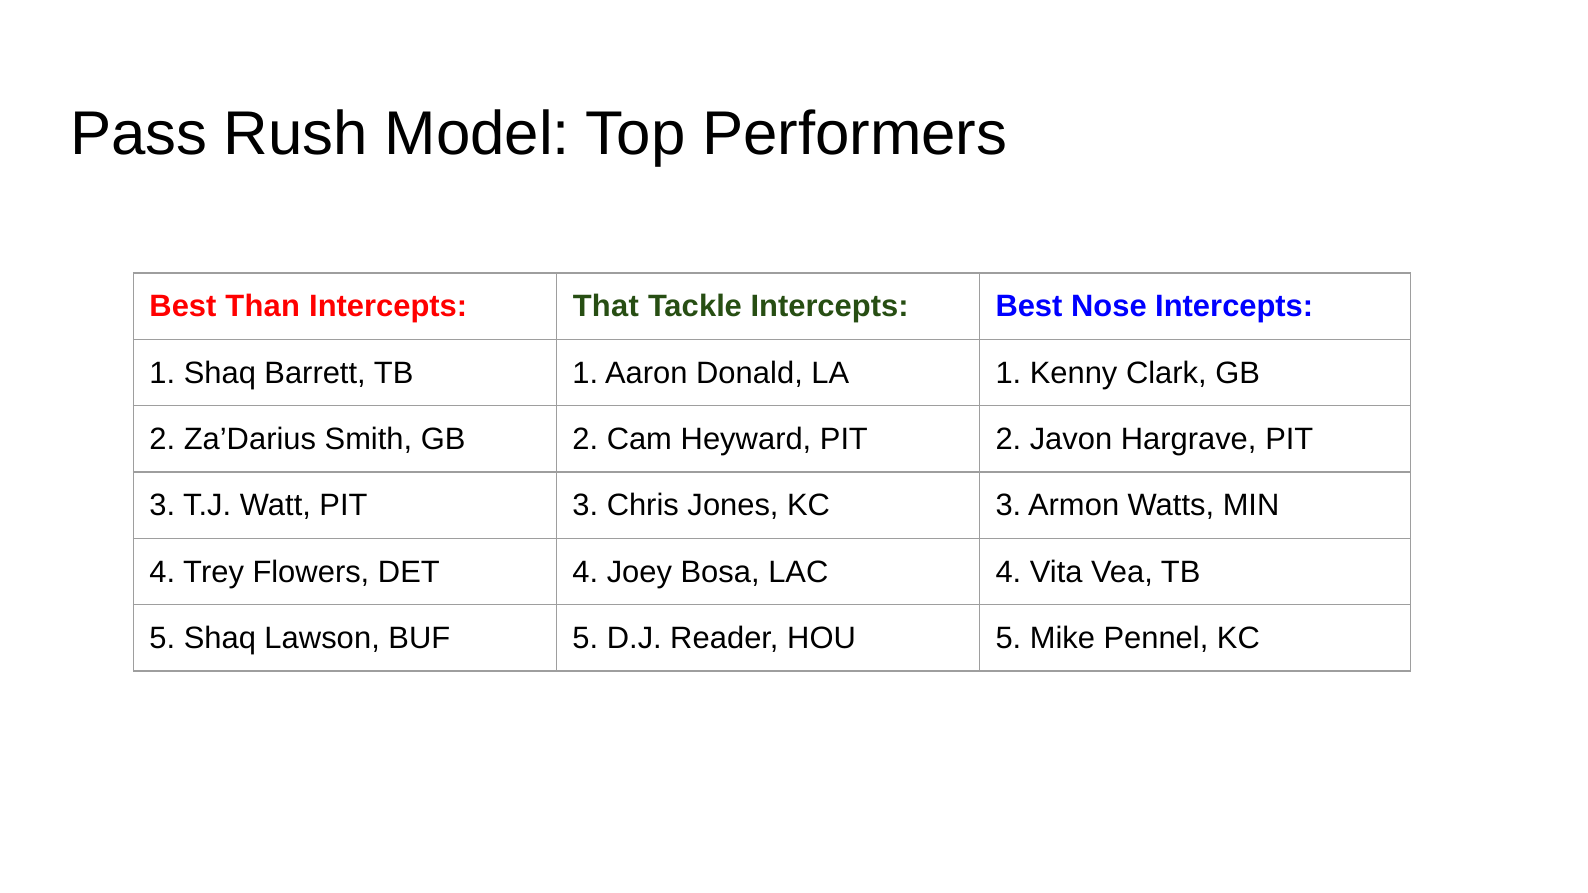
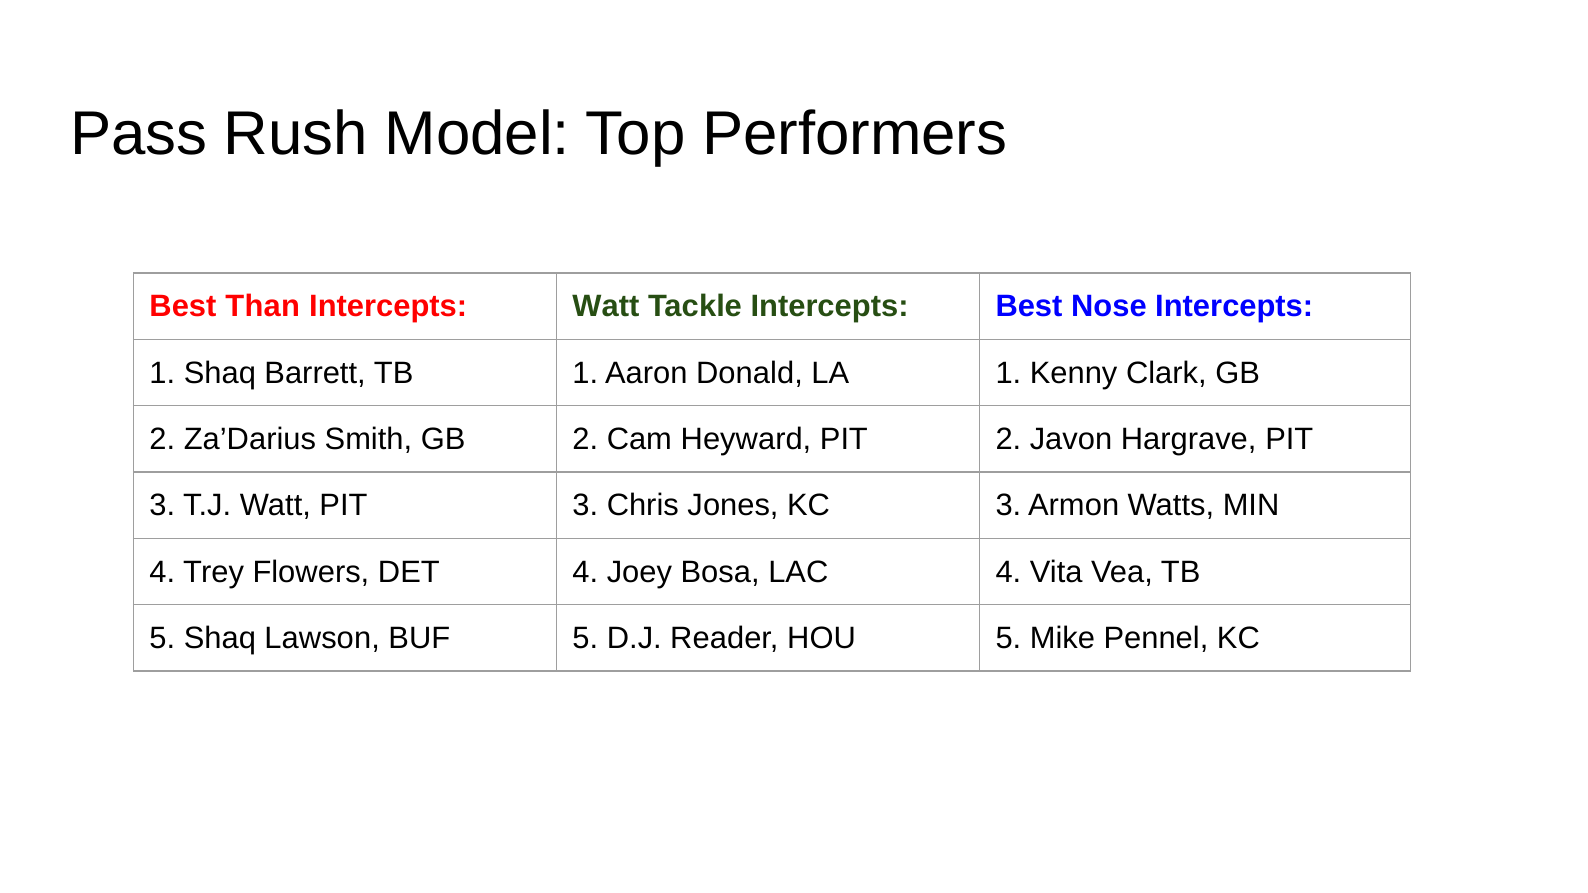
Intercepts That: That -> Watt
